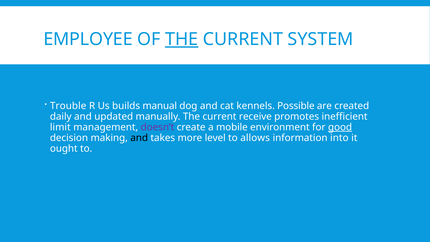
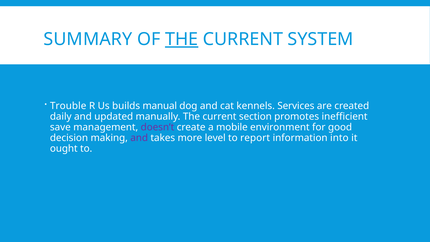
EMPLOYEE: EMPLOYEE -> SUMMARY
Possible: Possible -> Services
receive: receive -> section
limit: limit -> save
good underline: present -> none
and at (139, 138) colour: black -> purple
allows: allows -> report
